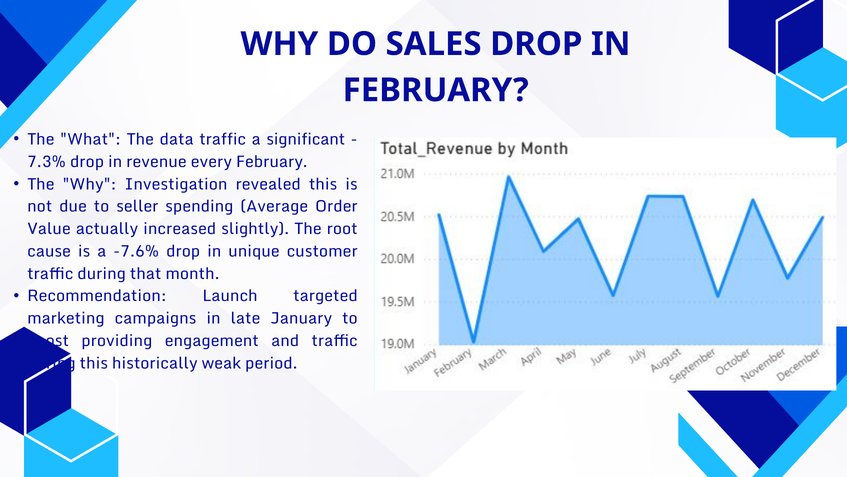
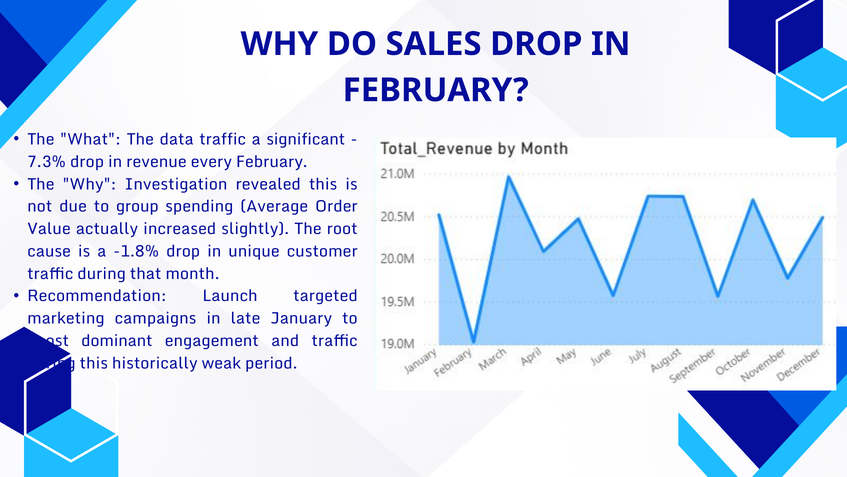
seller: seller -> group
-7.6%: -7.6% -> -1.8%
providing: providing -> dominant
